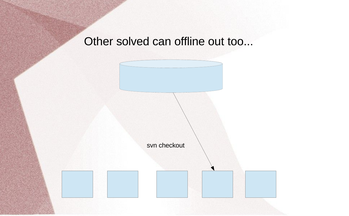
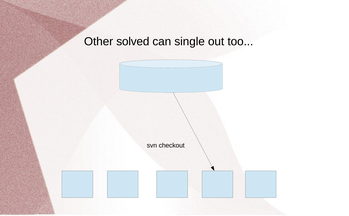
offline: offline -> single
